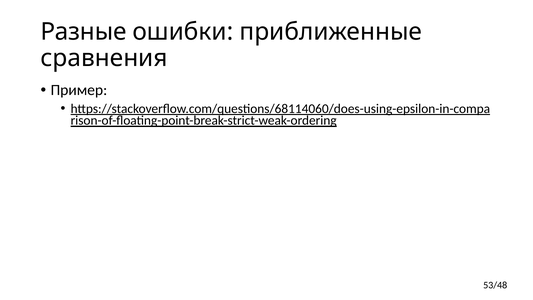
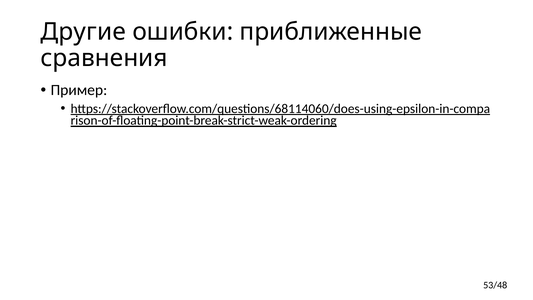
Разные: Разные -> Другие
